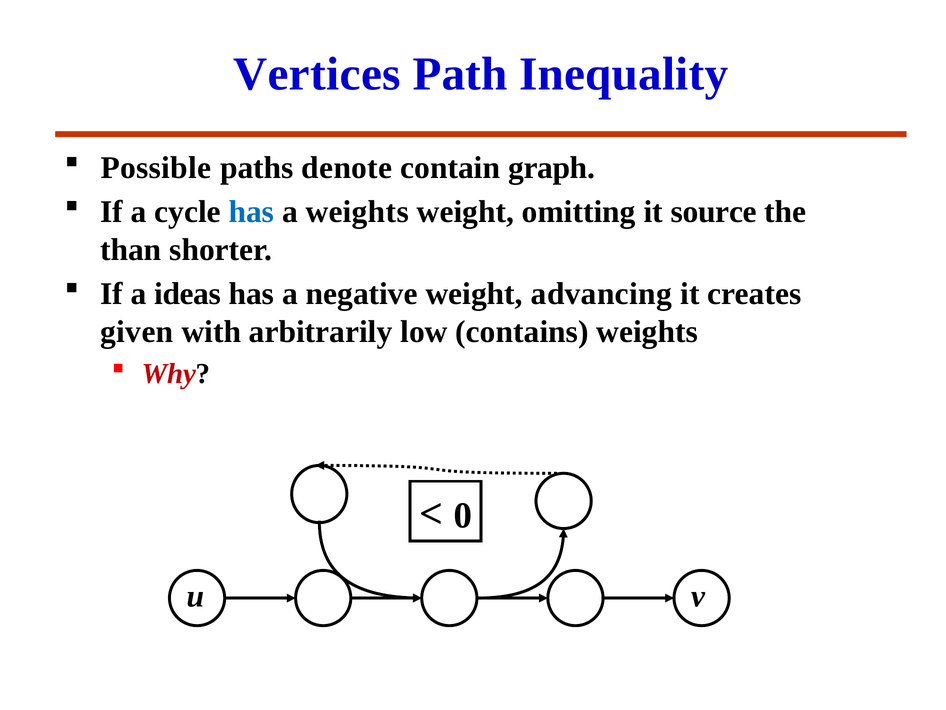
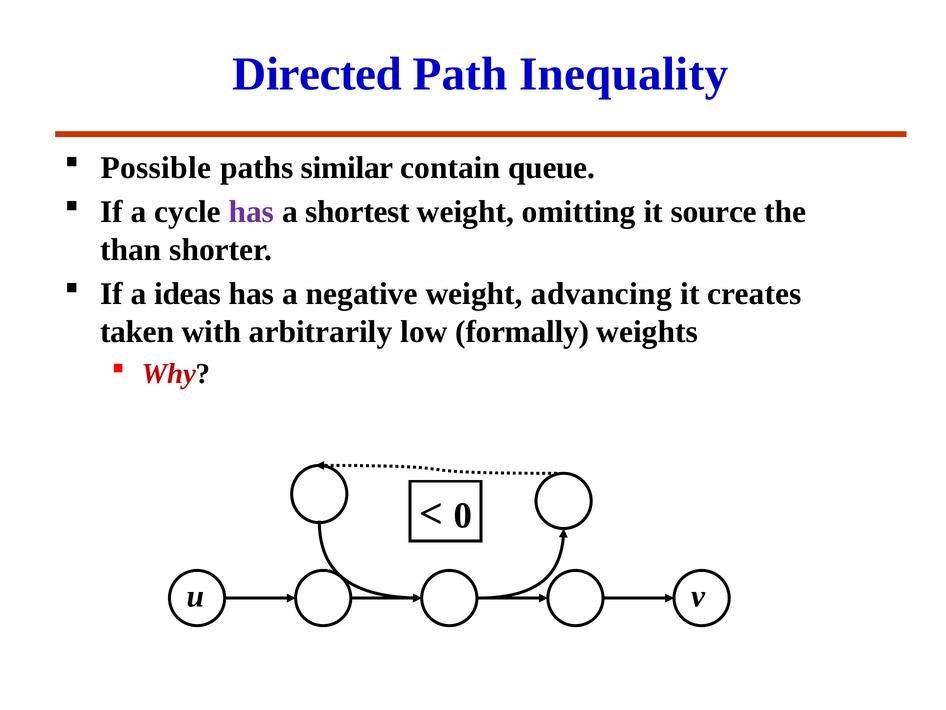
Vertices: Vertices -> Directed
denote: denote -> similar
graph: graph -> queue
has at (251, 212) colour: blue -> purple
a weights: weights -> shortest
given: given -> taken
contains: contains -> formally
